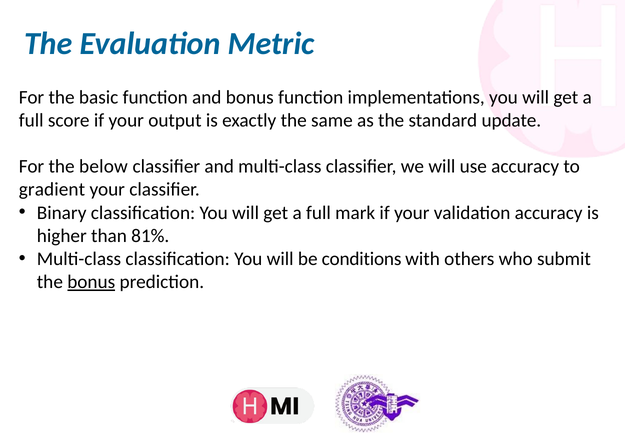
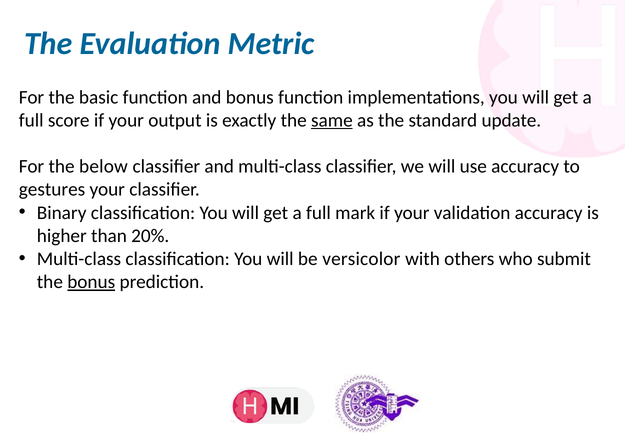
same underline: none -> present
gradient: gradient -> gestures
81%: 81% -> 20%
conditions: conditions -> versicolor
